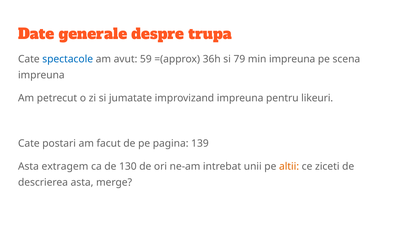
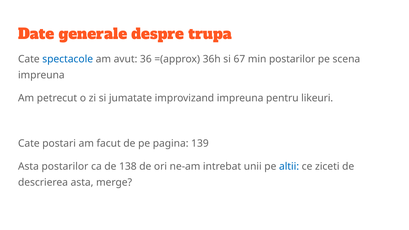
59: 59 -> 36
79: 79 -> 67
min impreuna: impreuna -> postarilor
Asta extragem: extragem -> postarilor
130: 130 -> 138
altii colour: orange -> blue
